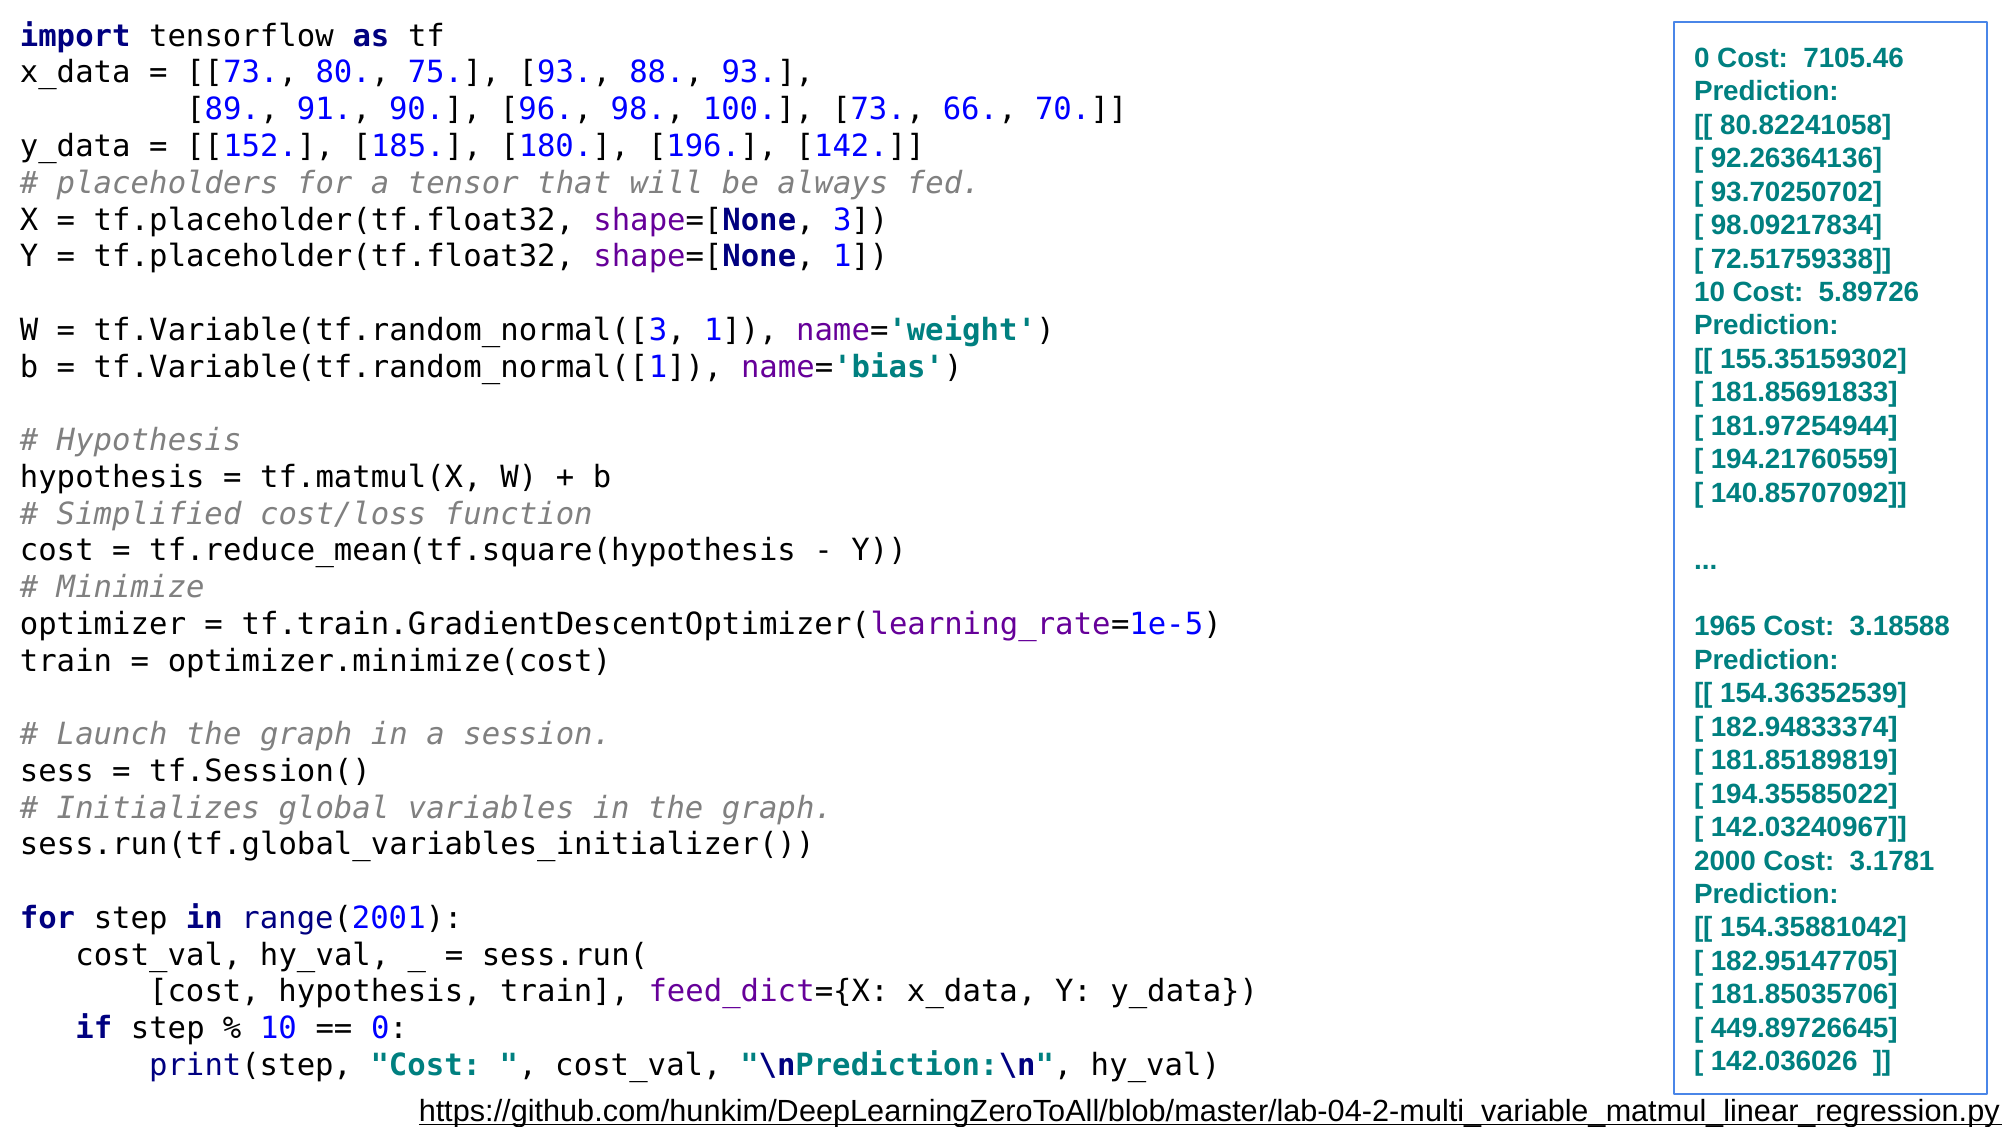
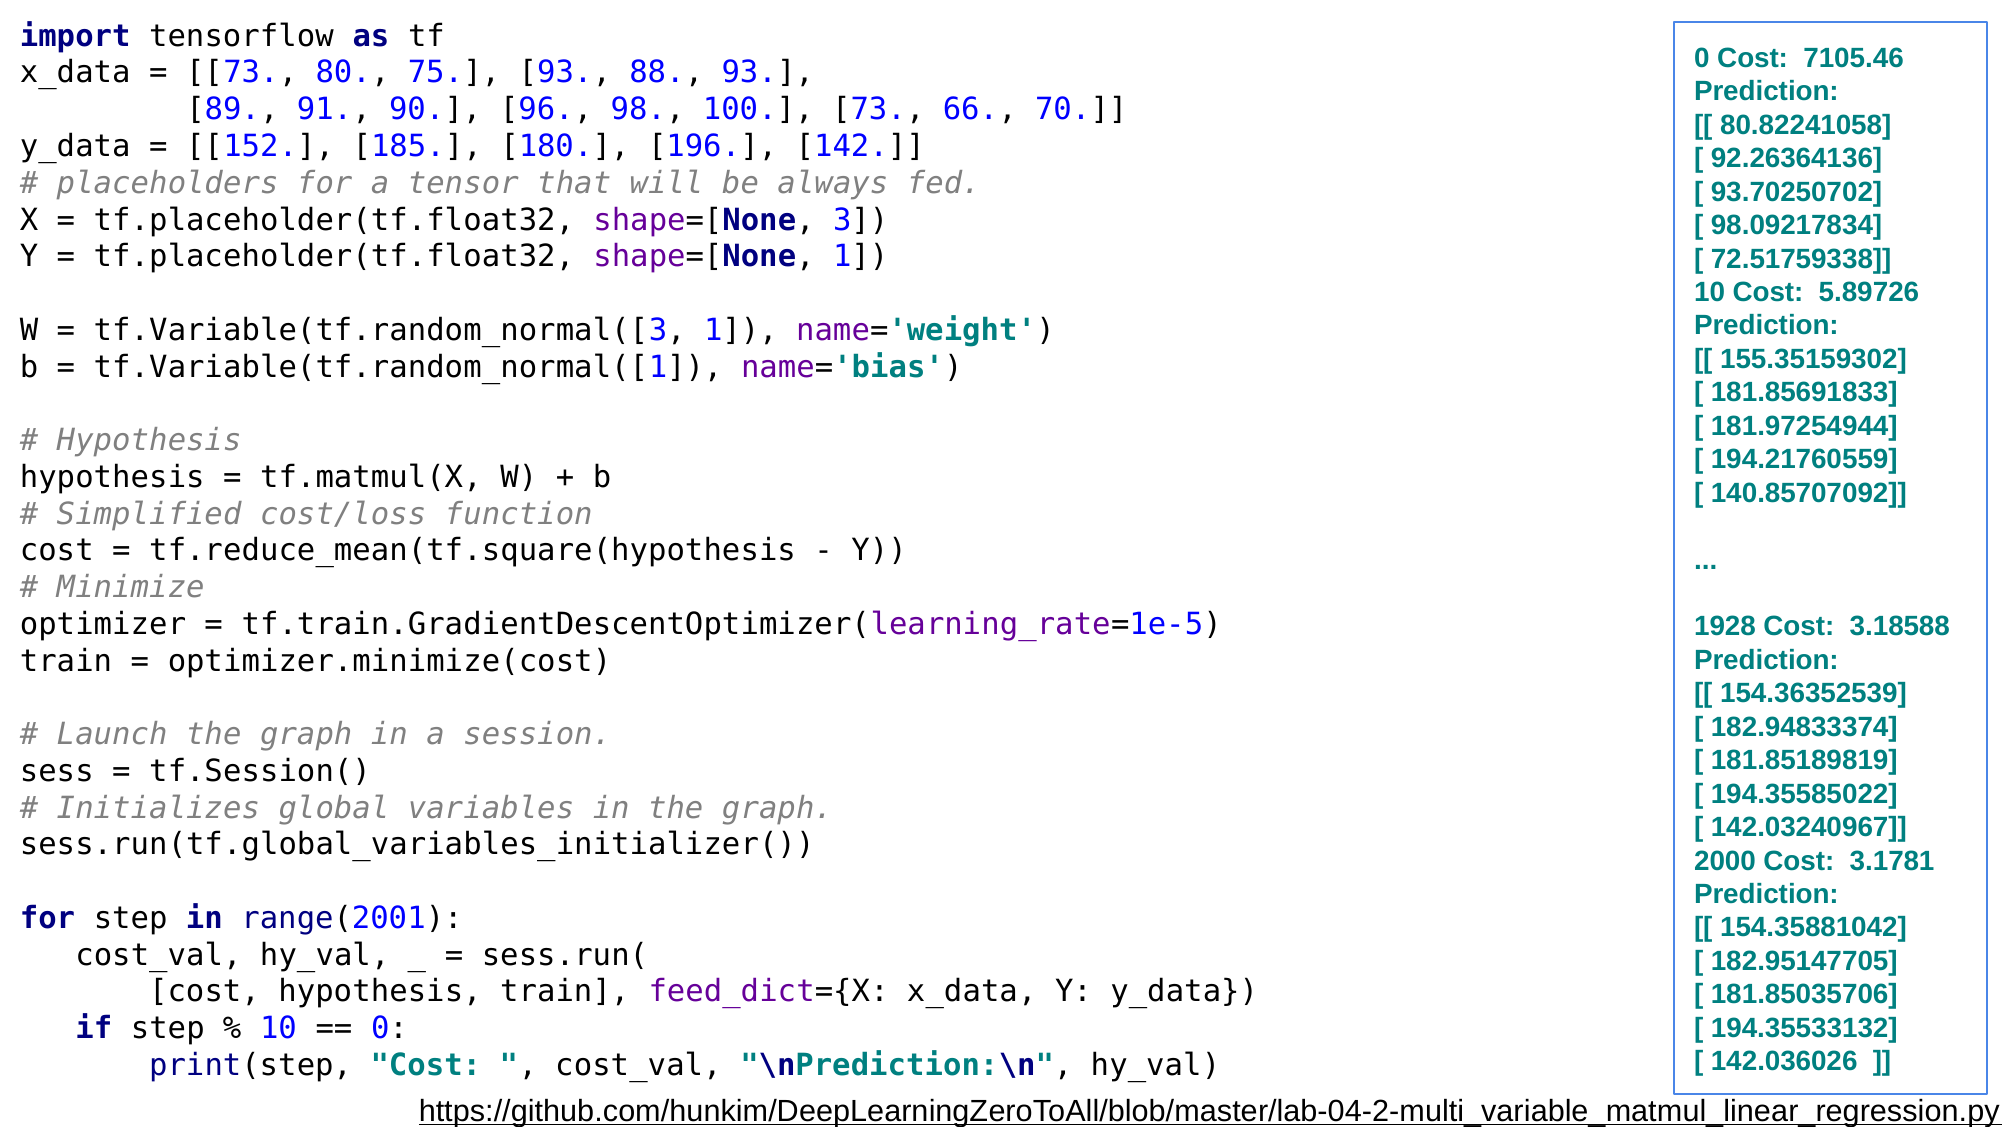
1965: 1965 -> 1928
449.89726645: 449.89726645 -> 194.35533132
